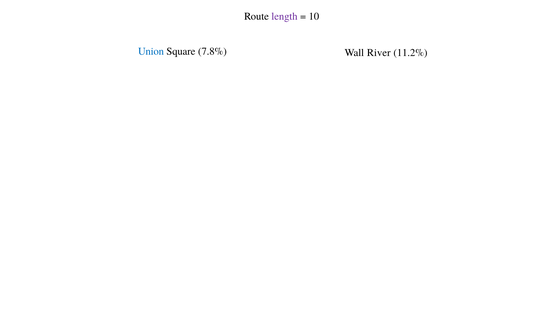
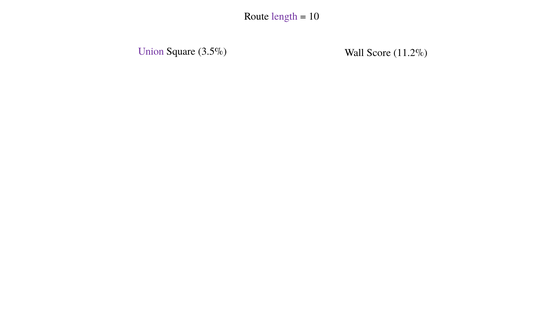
Union colour: blue -> purple
7.8%: 7.8% -> 3.5%
River: River -> Score
